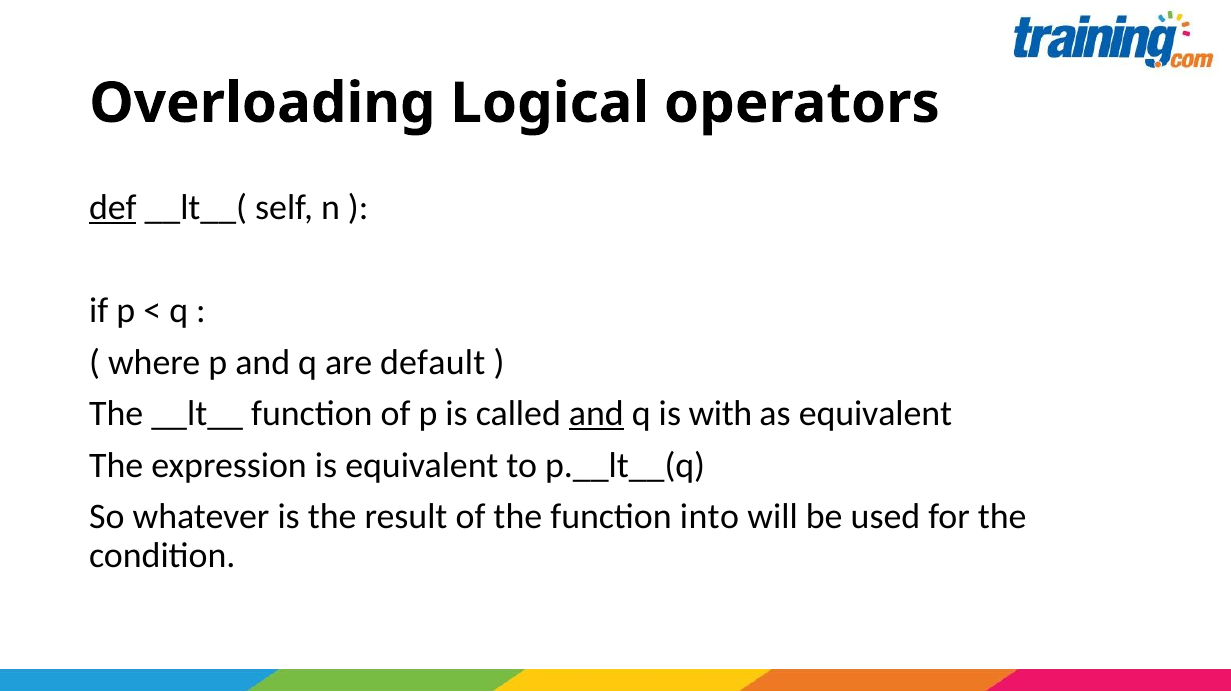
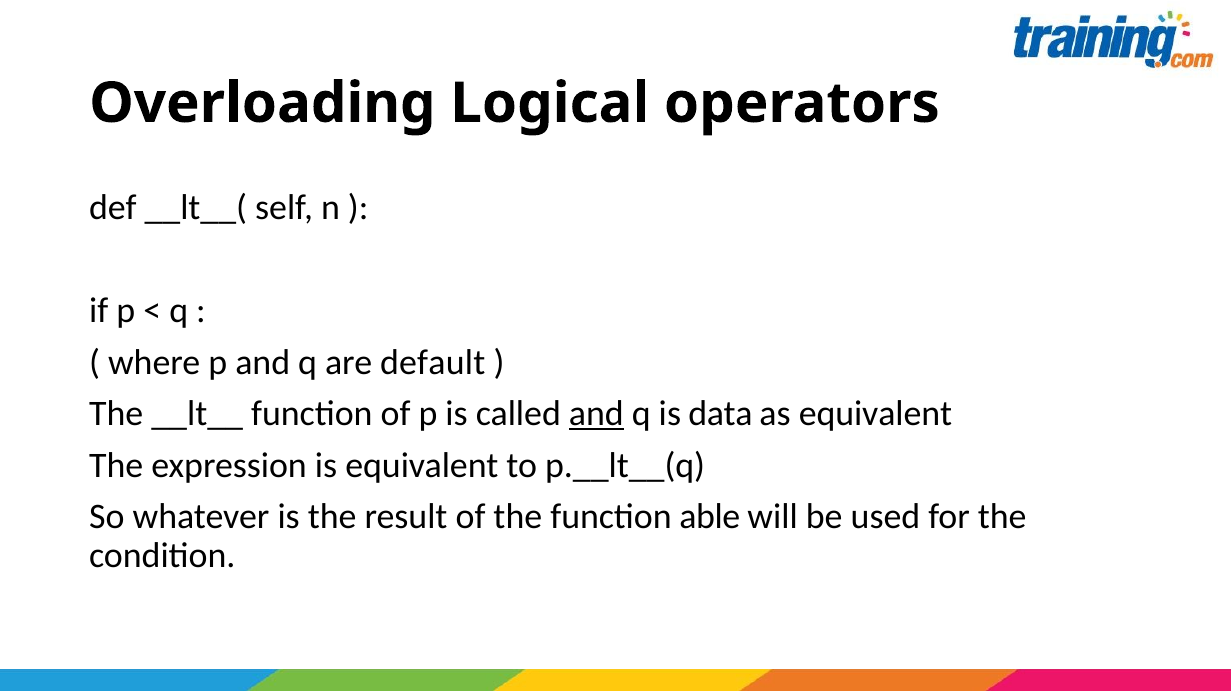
def underline: present -> none
with: with -> data
into: into -> able
